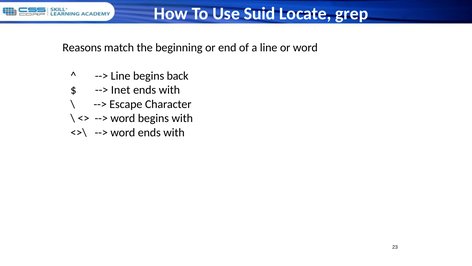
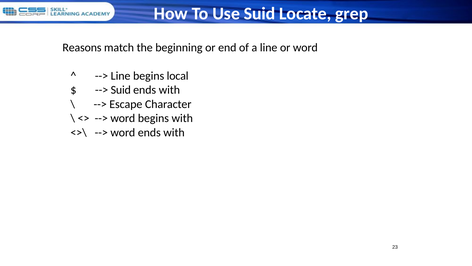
back: back -> local
Inet at (121, 90): Inet -> Suid
